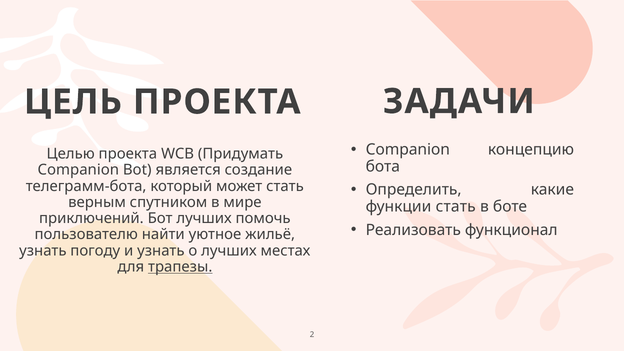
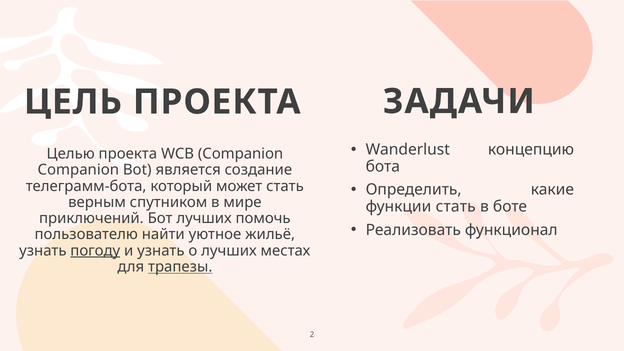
Companion at (408, 150): Companion -> Wanderlust
WCB Придумать: Придумать -> Companion
погоду underline: none -> present
